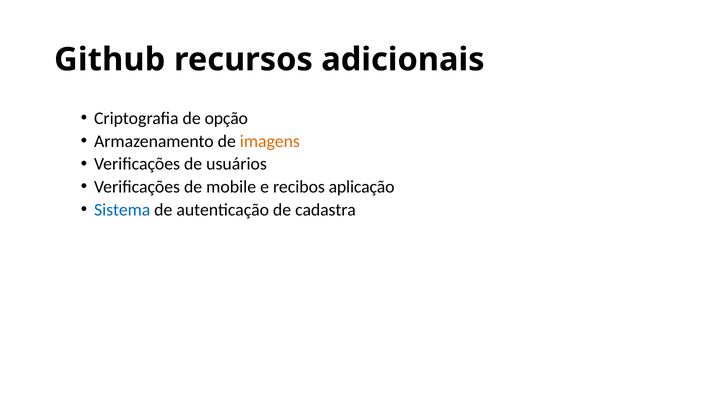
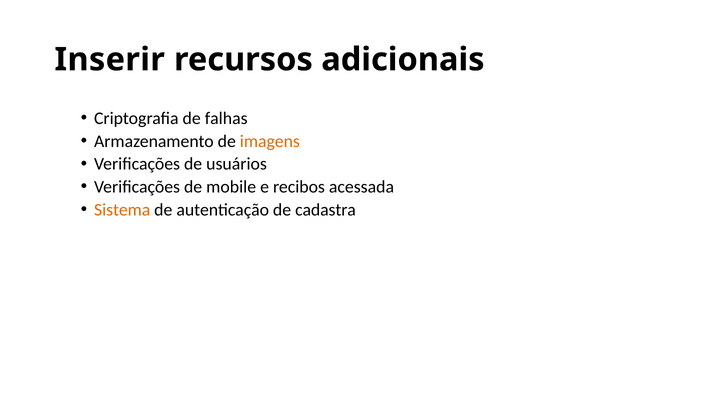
Github: Github -> Inserir
opção: opção -> falhas
aplicação: aplicação -> acessada
Sistema colour: blue -> orange
